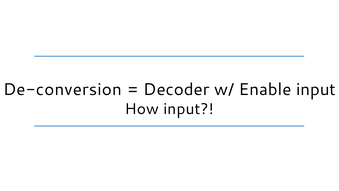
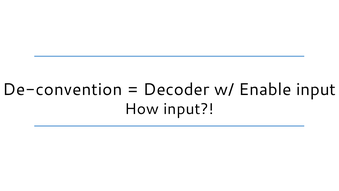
De-conversion: De-conversion -> De-convention
